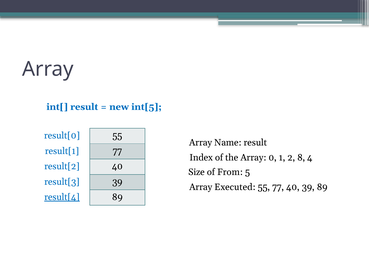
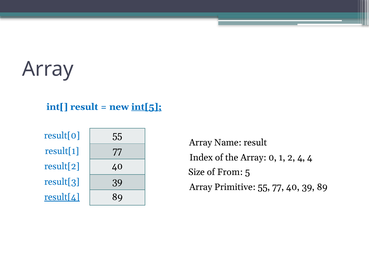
int[5 underline: none -> present
2 8: 8 -> 4
Executed: Executed -> Primitive
